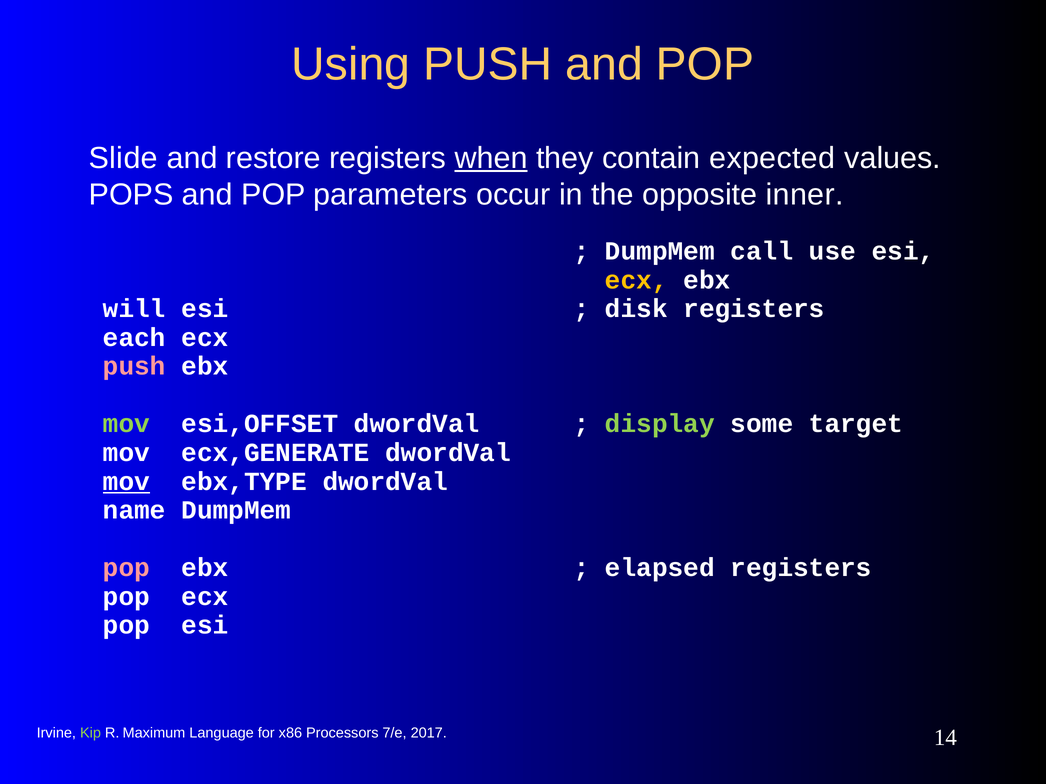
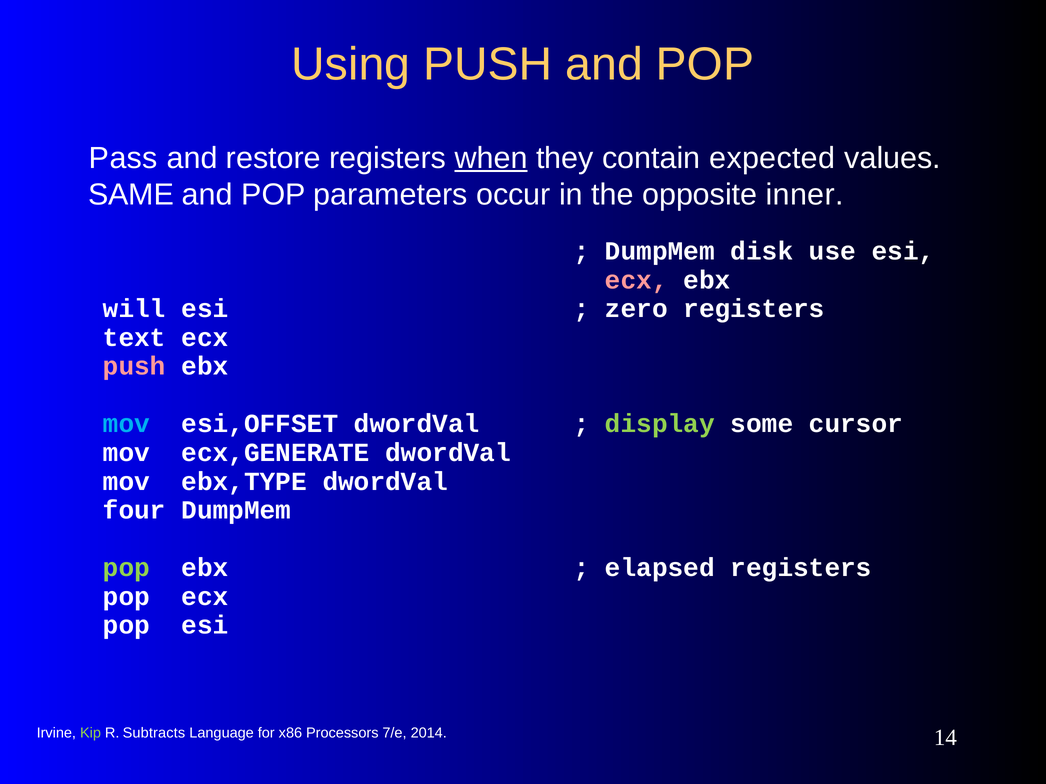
Slide: Slide -> Pass
POPS: POPS -> SAME
call: call -> disk
ecx at (636, 280) colour: yellow -> pink
disk: disk -> zero
each: each -> text
mov at (126, 424) colour: light green -> light blue
target: target -> cursor
mov at (126, 482) underline: present -> none
name: name -> four
pop at (126, 568) colour: pink -> light green
Maximum: Maximum -> Subtracts
2017: 2017 -> 2014
